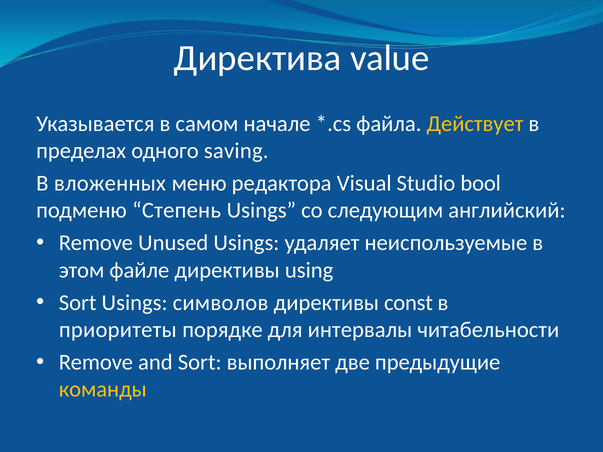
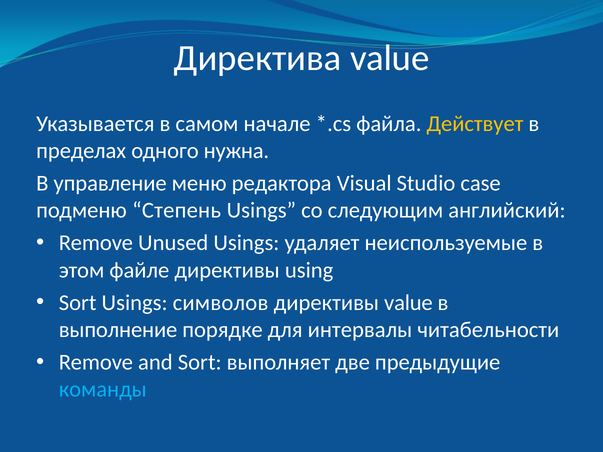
saving: saving -> нужна
вложенных: вложенных -> управление
bool: bool -> case
директивы const: const -> value
приоритеты: приоритеты -> выполнение
команды colour: yellow -> light blue
